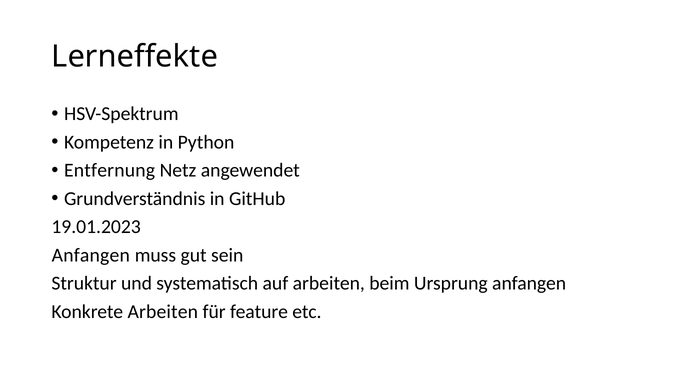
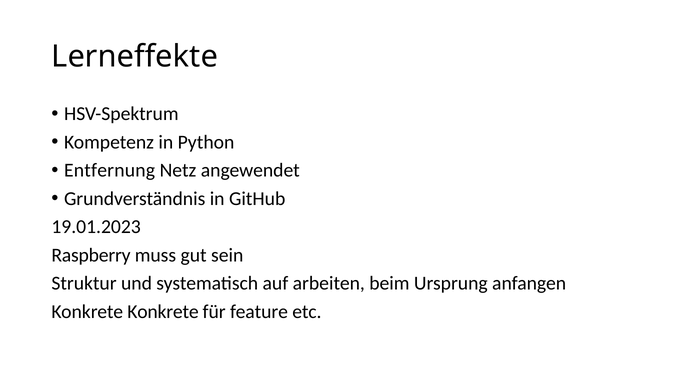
Anfangen at (91, 255): Anfangen -> Raspberry
Konkrete Arbeiten: Arbeiten -> Konkrete
